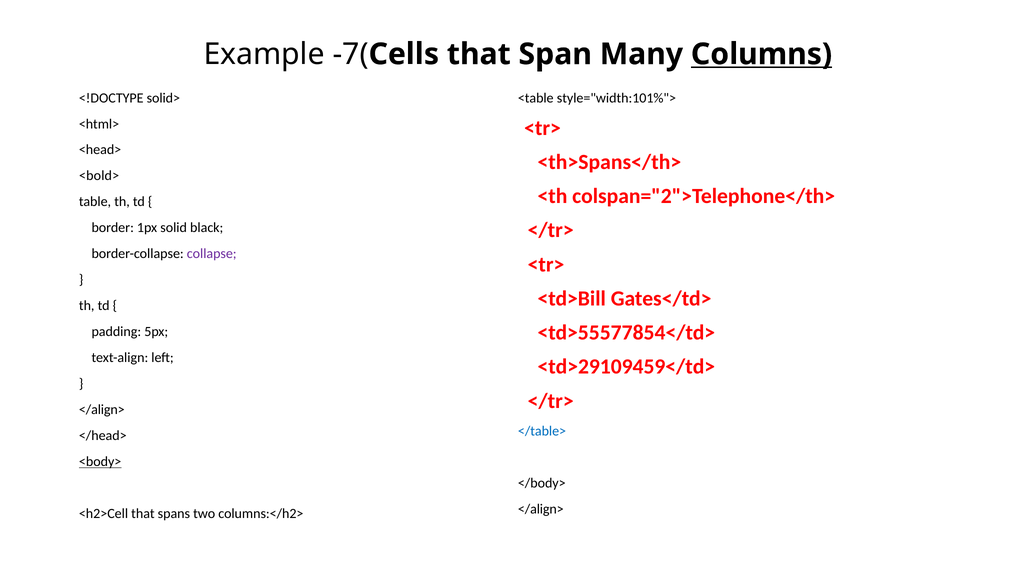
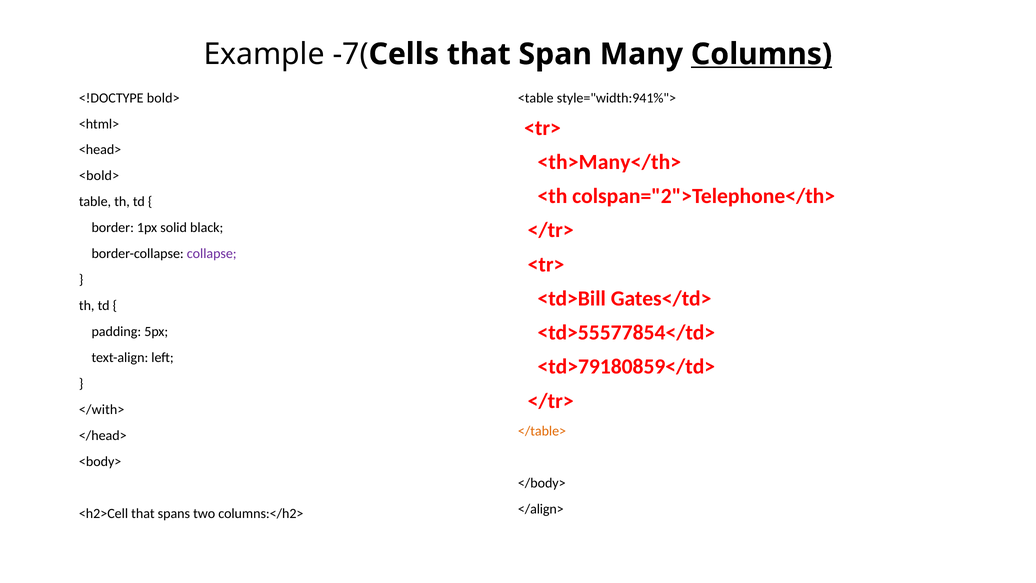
solid>: solid> -> bold>
style="width:101%">: style="width:101%"> -> style="width:941%">
<th>Spans</th>: <th>Spans</th> -> <th>Many</th>
<td>29109459</td>: <td>29109459</td> -> <td>79180859</td>
</align> at (102, 409): </align> -> </with>
</table> colour: blue -> orange
<body> underline: present -> none
